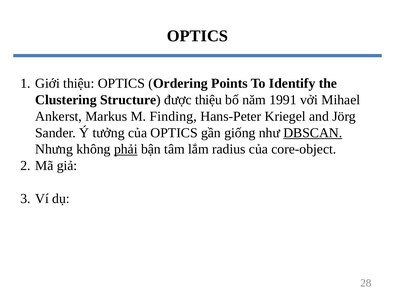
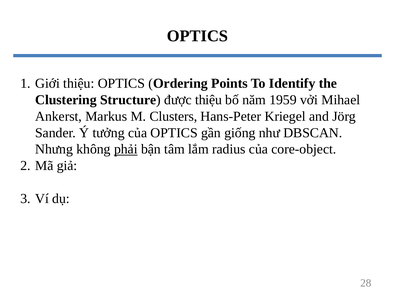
1991: 1991 -> 1959
Finding: Finding -> Clusters
DBSCAN underline: present -> none
